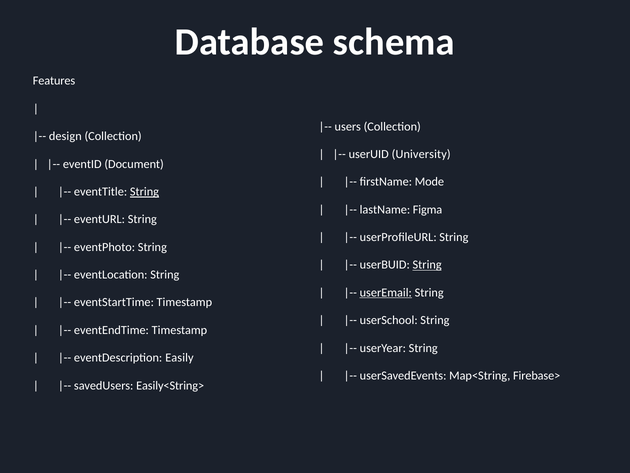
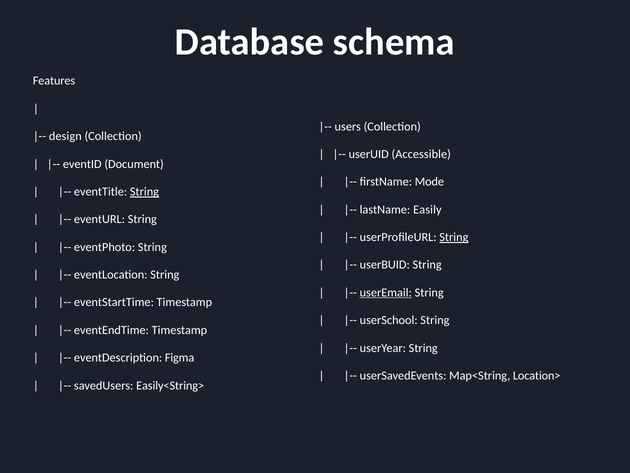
University: University -> Accessible
Figma: Figma -> Easily
String at (454, 237) underline: none -> present
String at (427, 265) underline: present -> none
Easily: Easily -> Figma
Firebase>: Firebase> -> Location>
